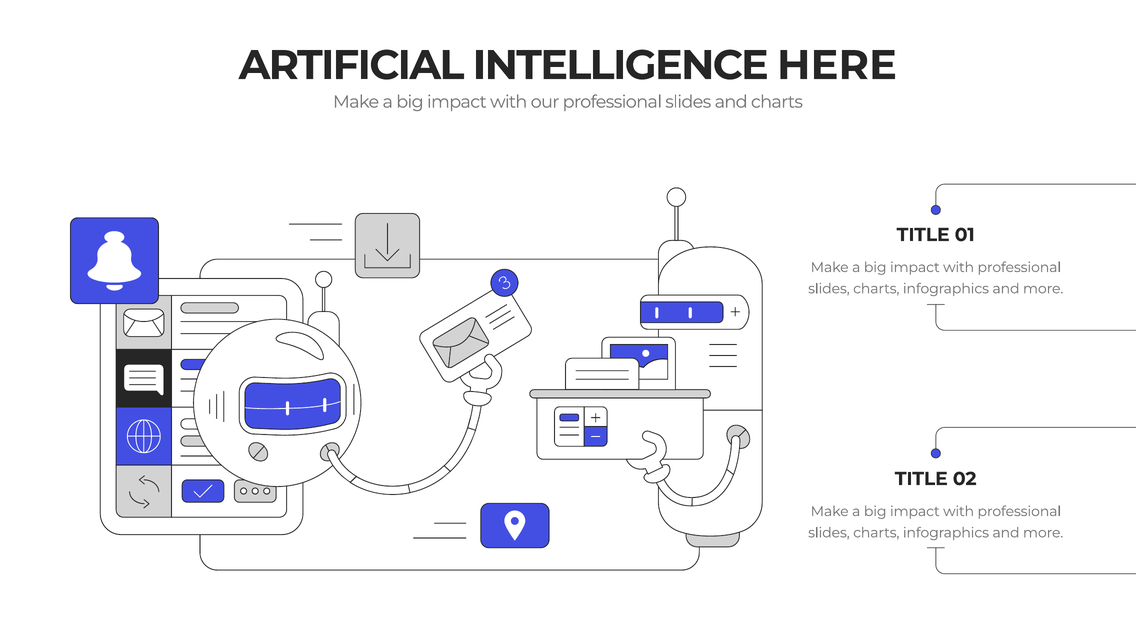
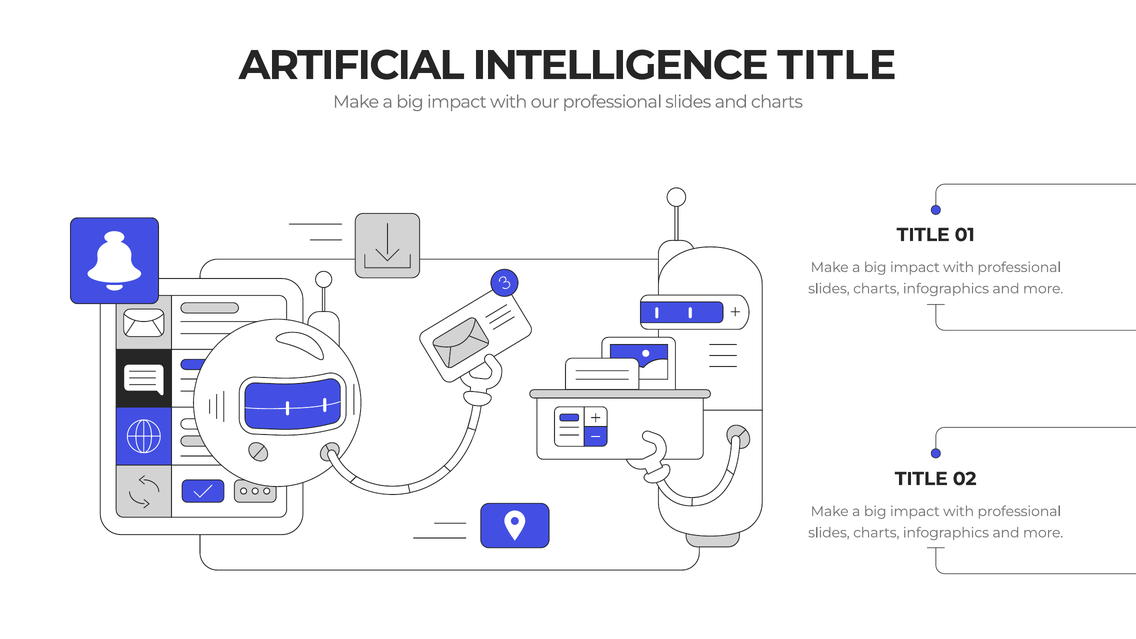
INTELLIGENCE HERE: HERE -> TITLE
